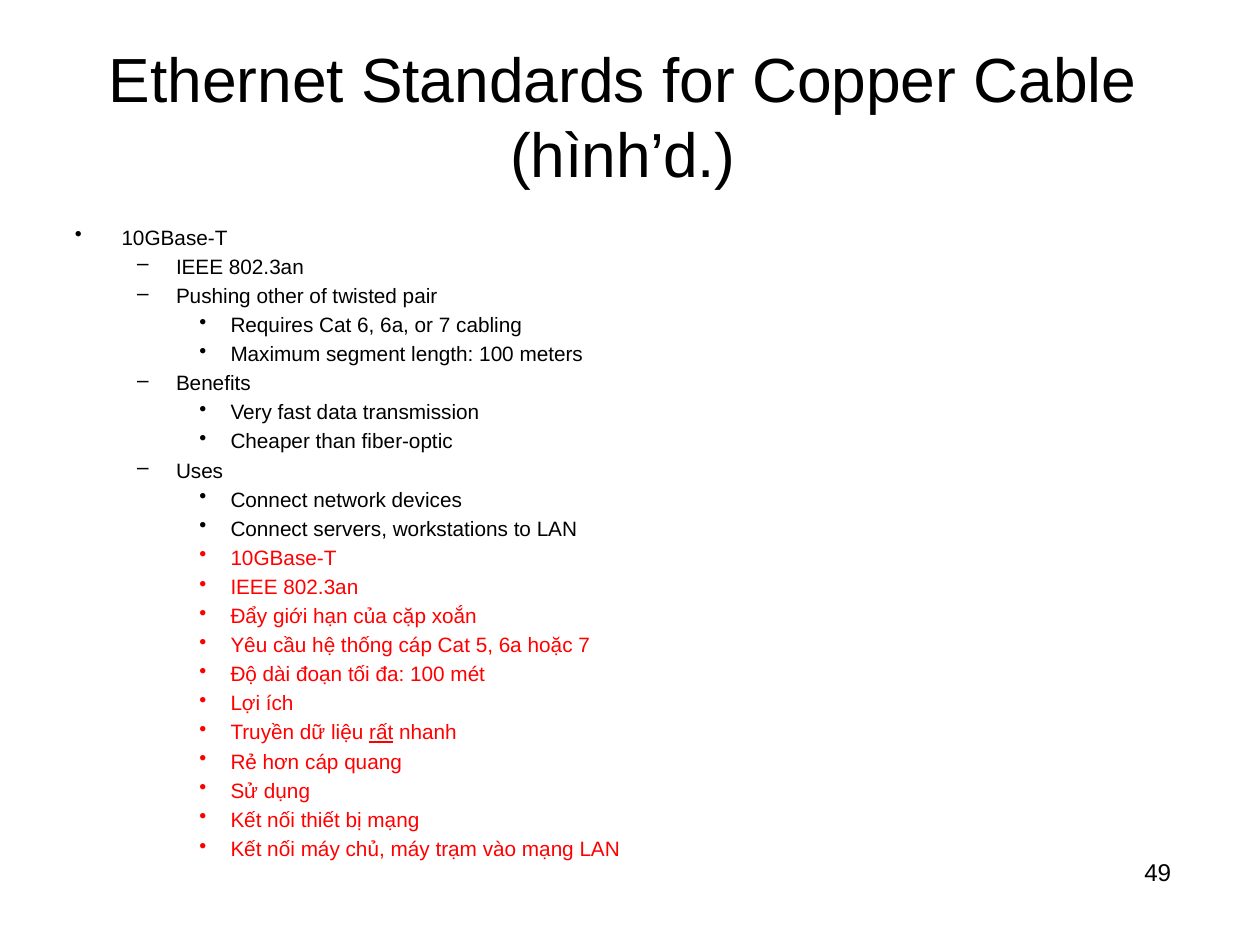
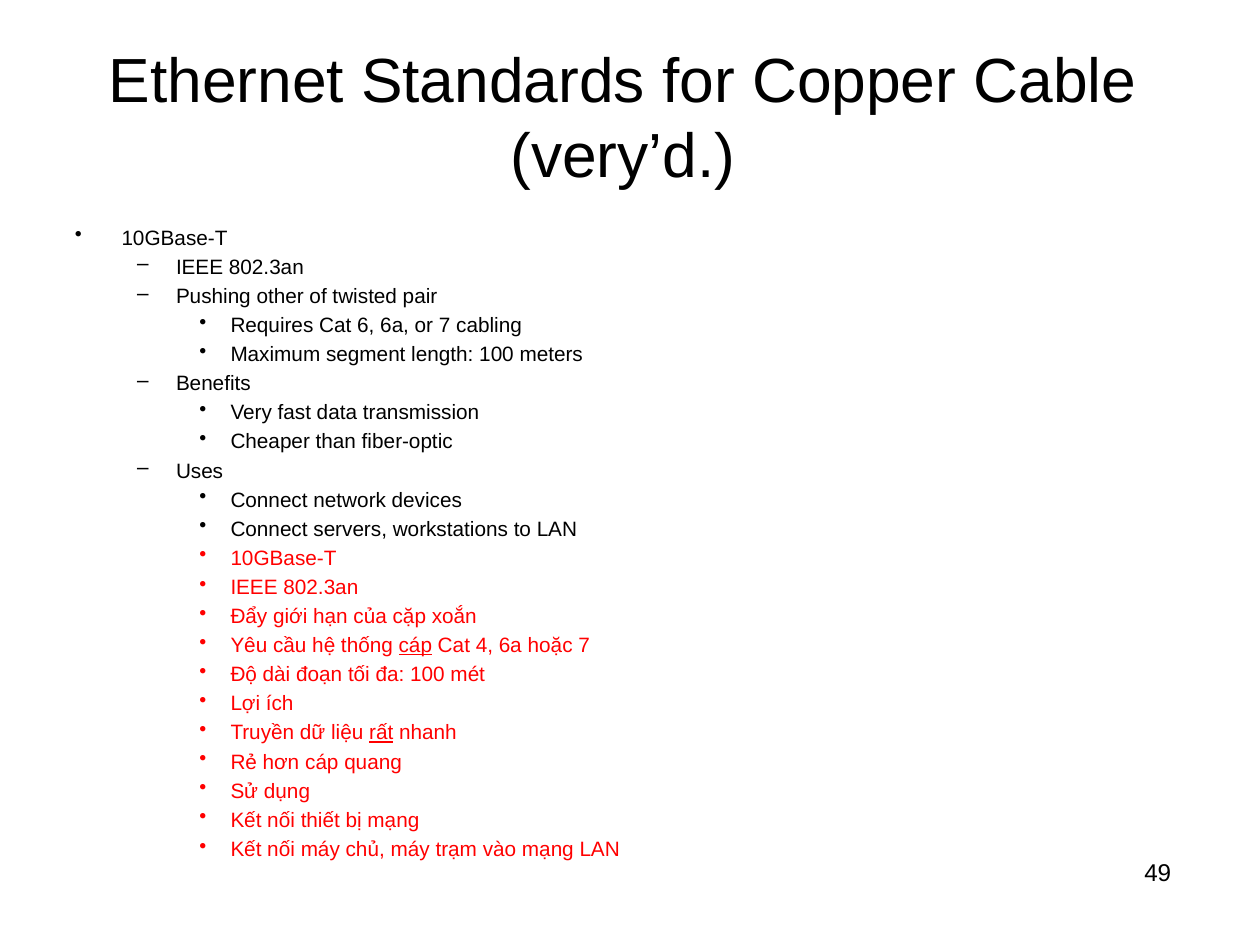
hình’d: hình’d -> very’d
cáp at (415, 645) underline: none -> present
5: 5 -> 4
